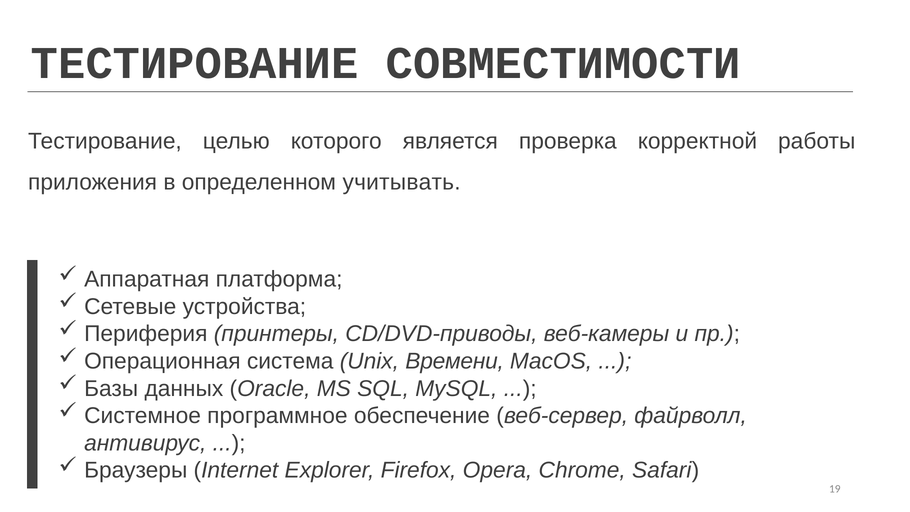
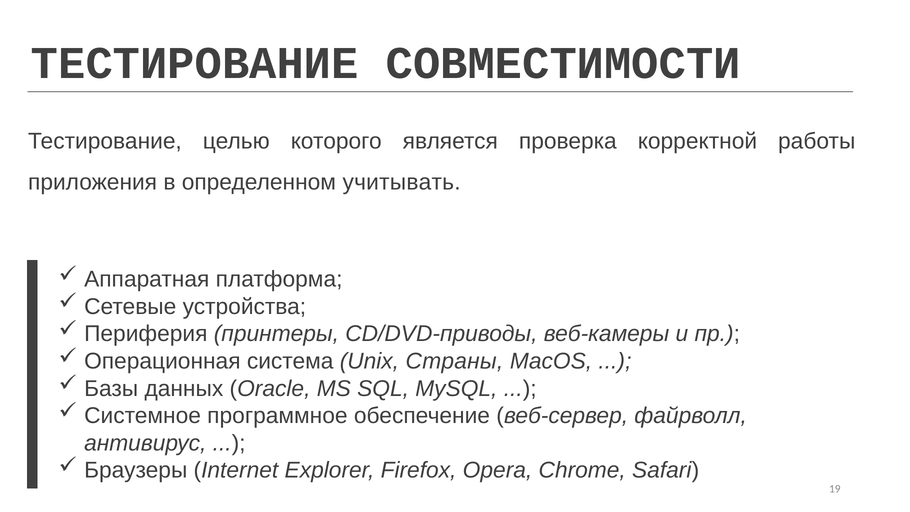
Времени: Времени -> Страны
